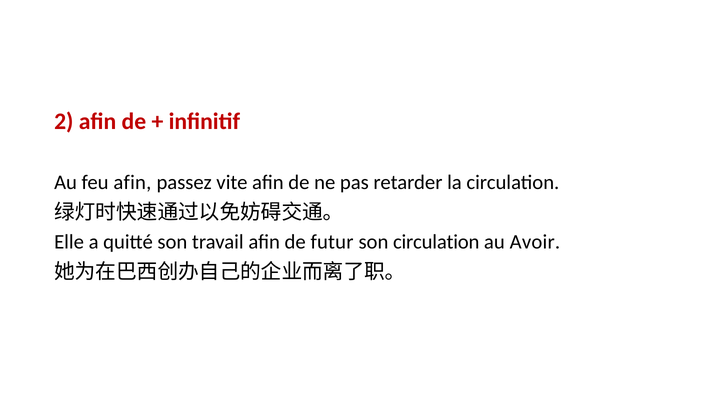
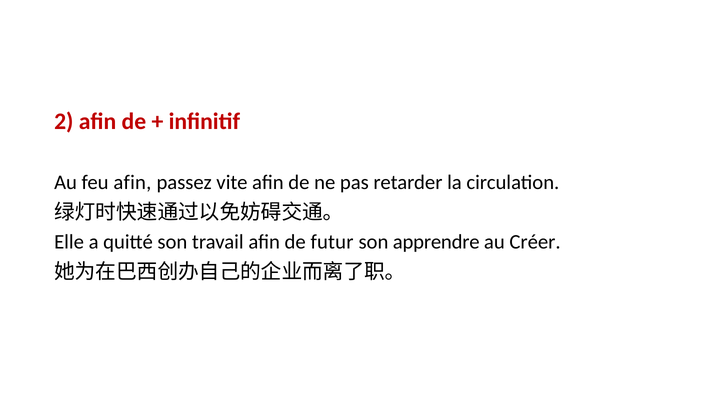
son circulation: circulation -> apprendre
Avoir: Avoir -> Créer
